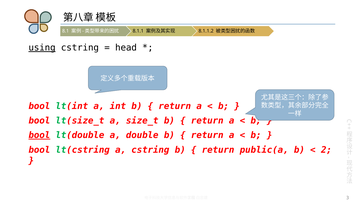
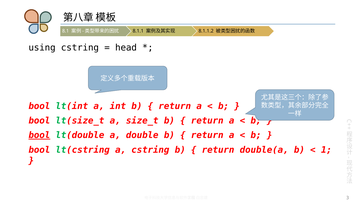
using underline: present -> none
public(a: public(a -> double(a
2: 2 -> 1
